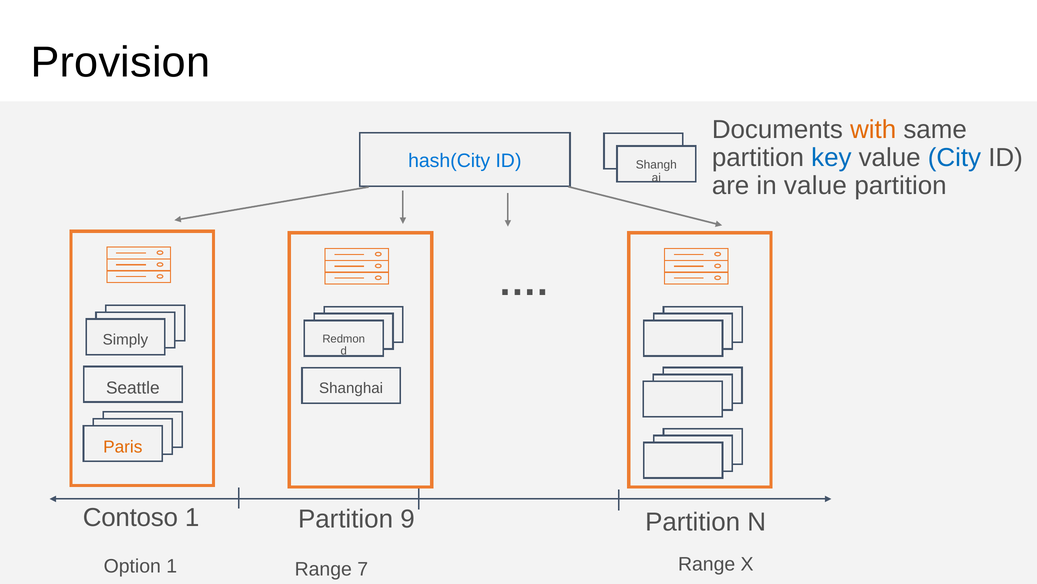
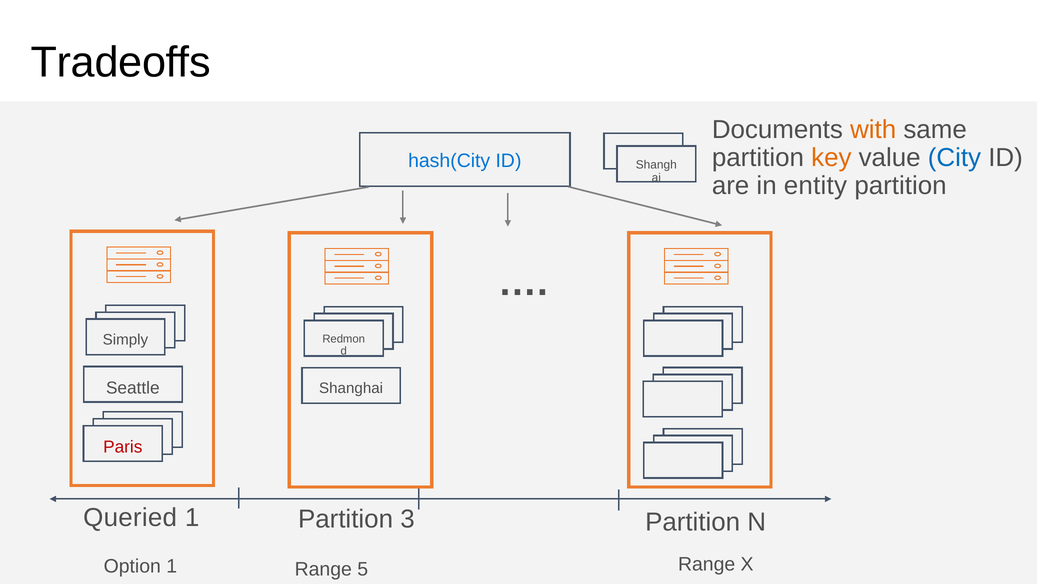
Provision: Provision -> Tradeoffs
key colour: blue -> orange
in value: value -> entity
Paris colour: orange -> red
Contoso: Contoso -> Queried
9: 9 -> 3
7: 7 -> 5
